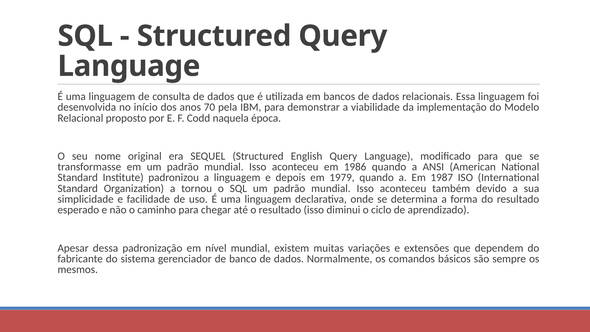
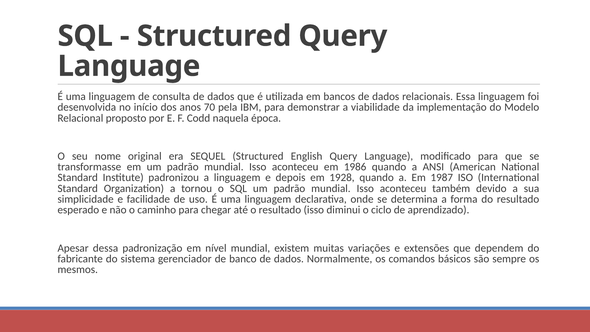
1979: 1979 -> 1928
